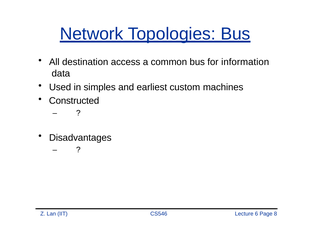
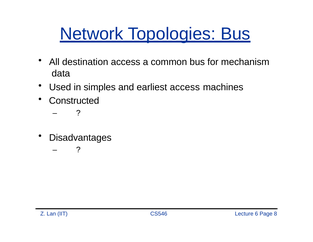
information: information -> mechanism
earliest custom: custom -> access
